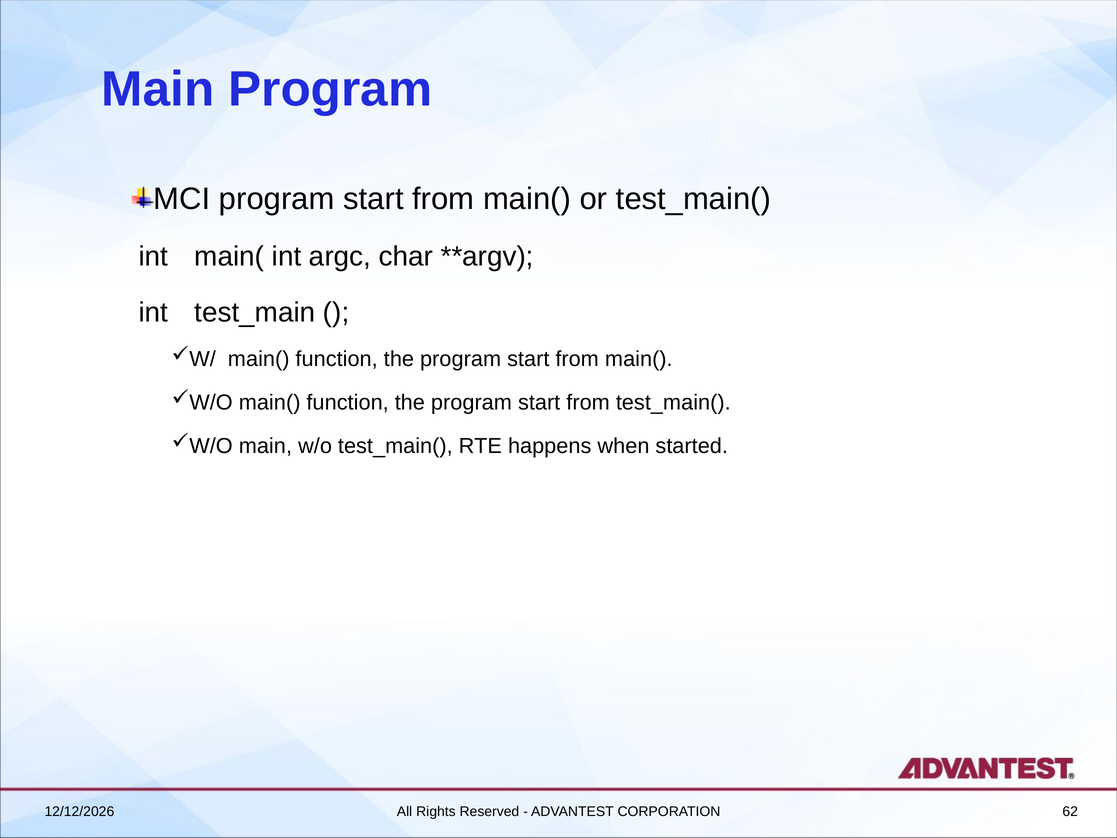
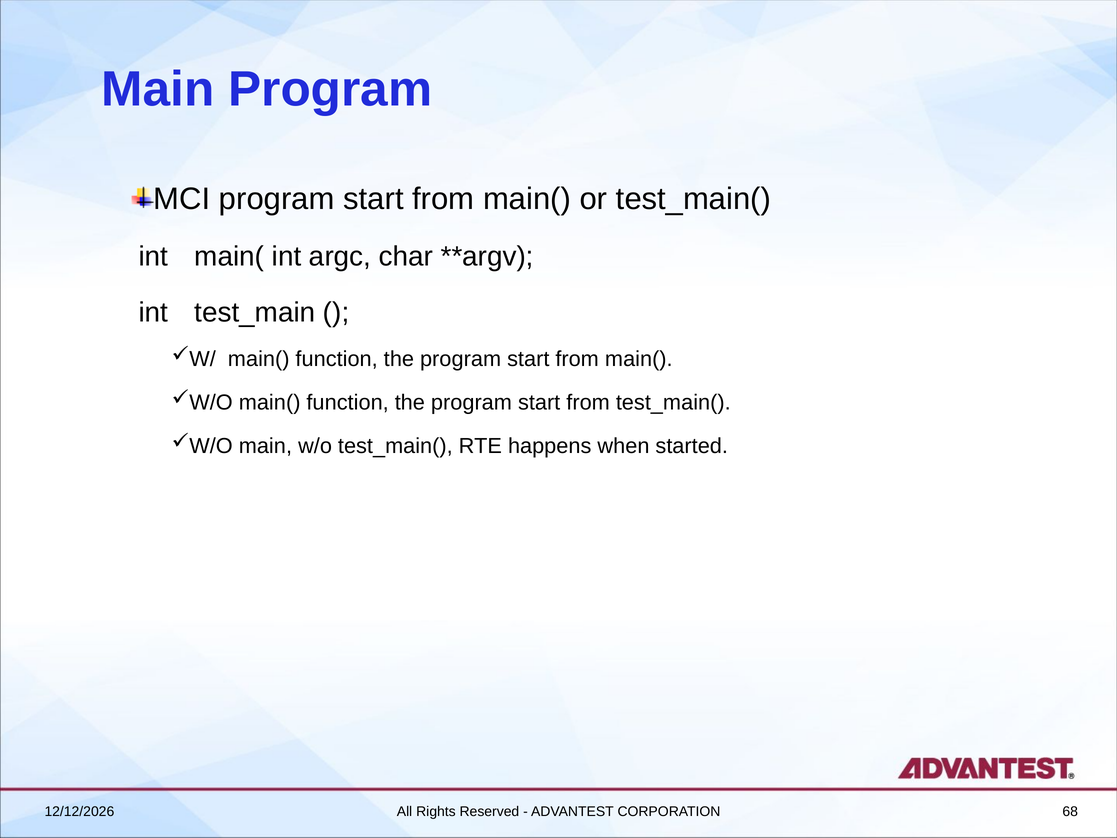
62: 62 -> 68
